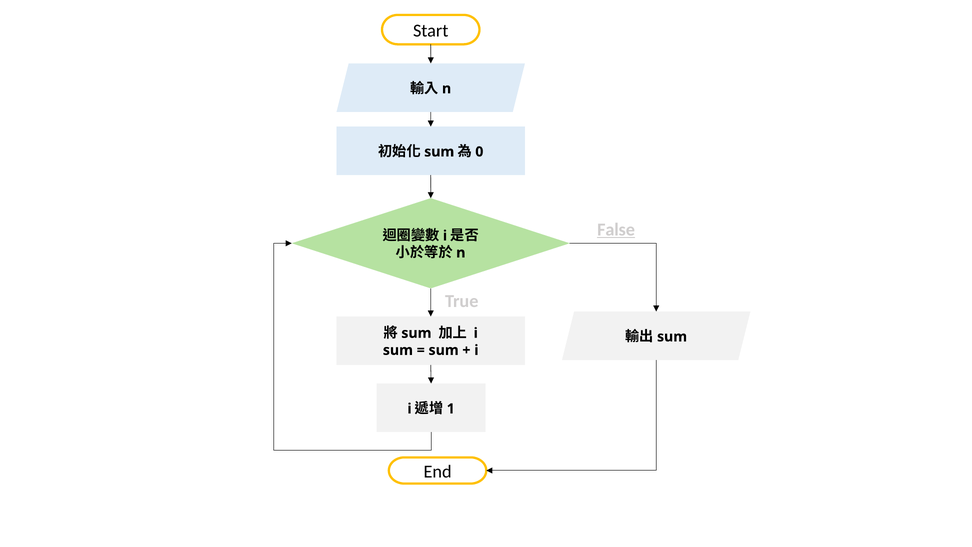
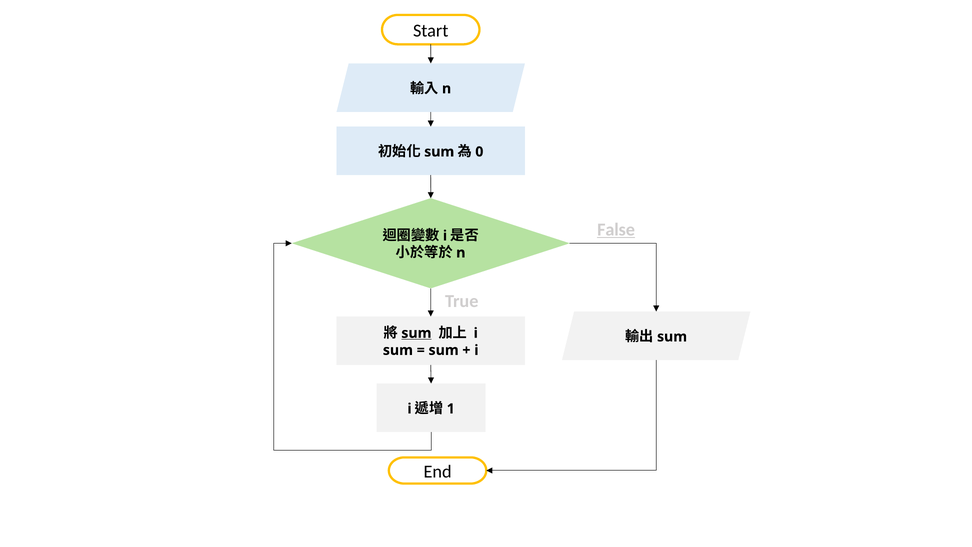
sum at (416, 333) underline: none -> present
